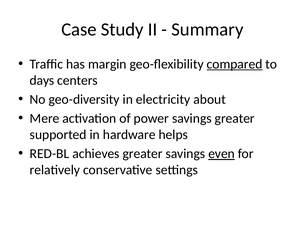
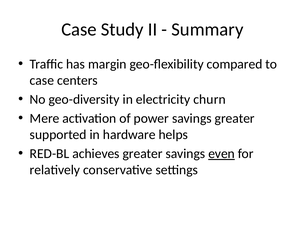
compared underline: present -> none
days at (42, 80): days -> case
about: about -> churn
